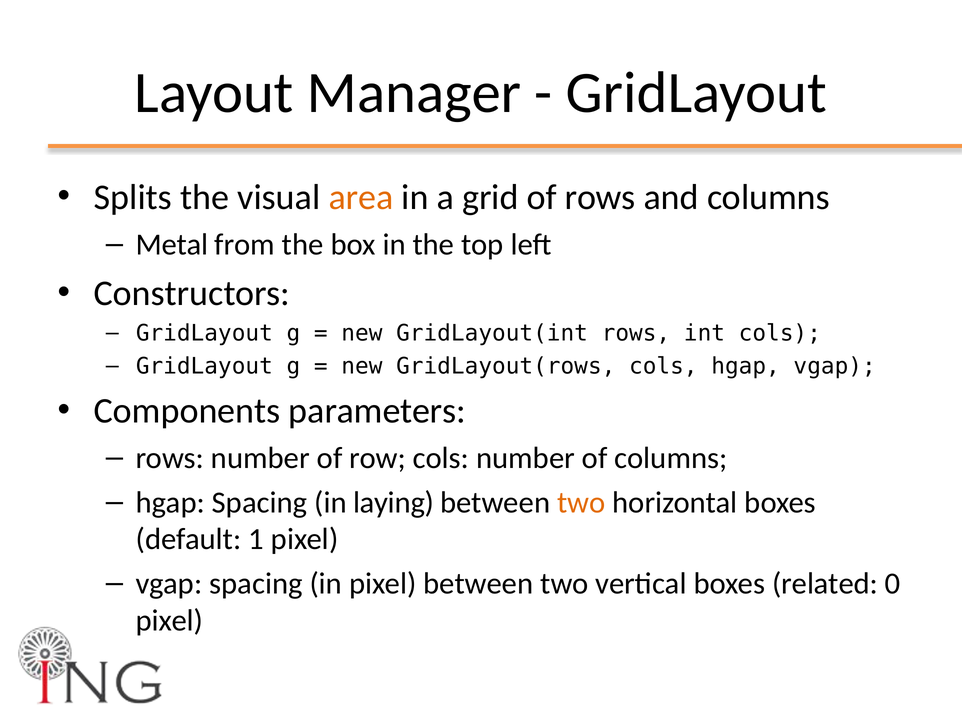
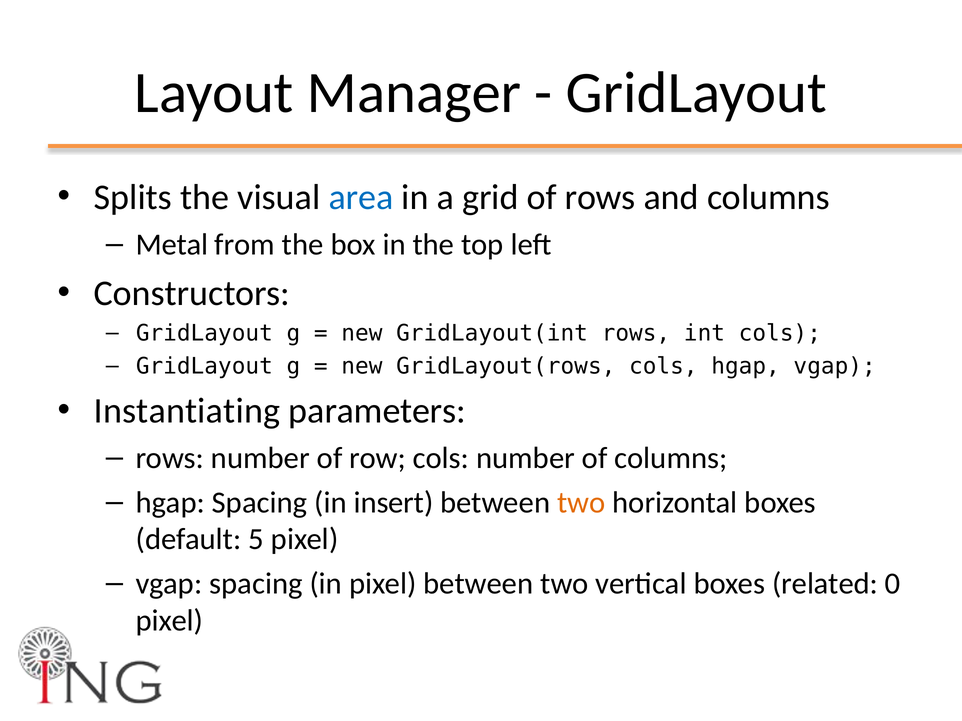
area colour: orange -> blue
Components: Components -> Instantiating
laying: laying -> insert
1: 1 -> 5
